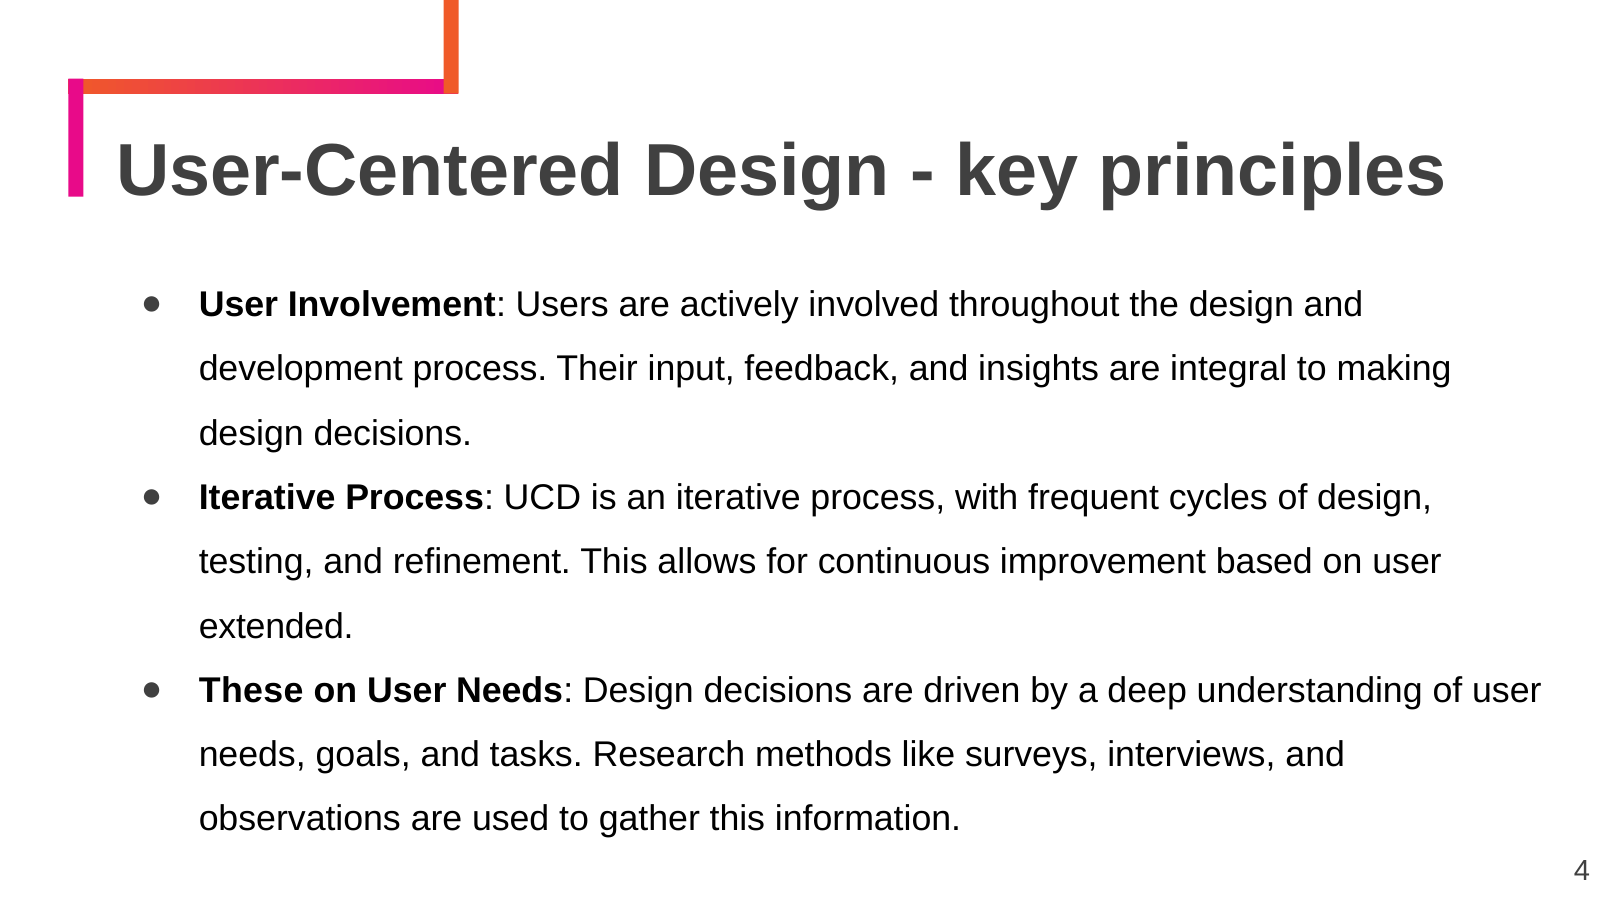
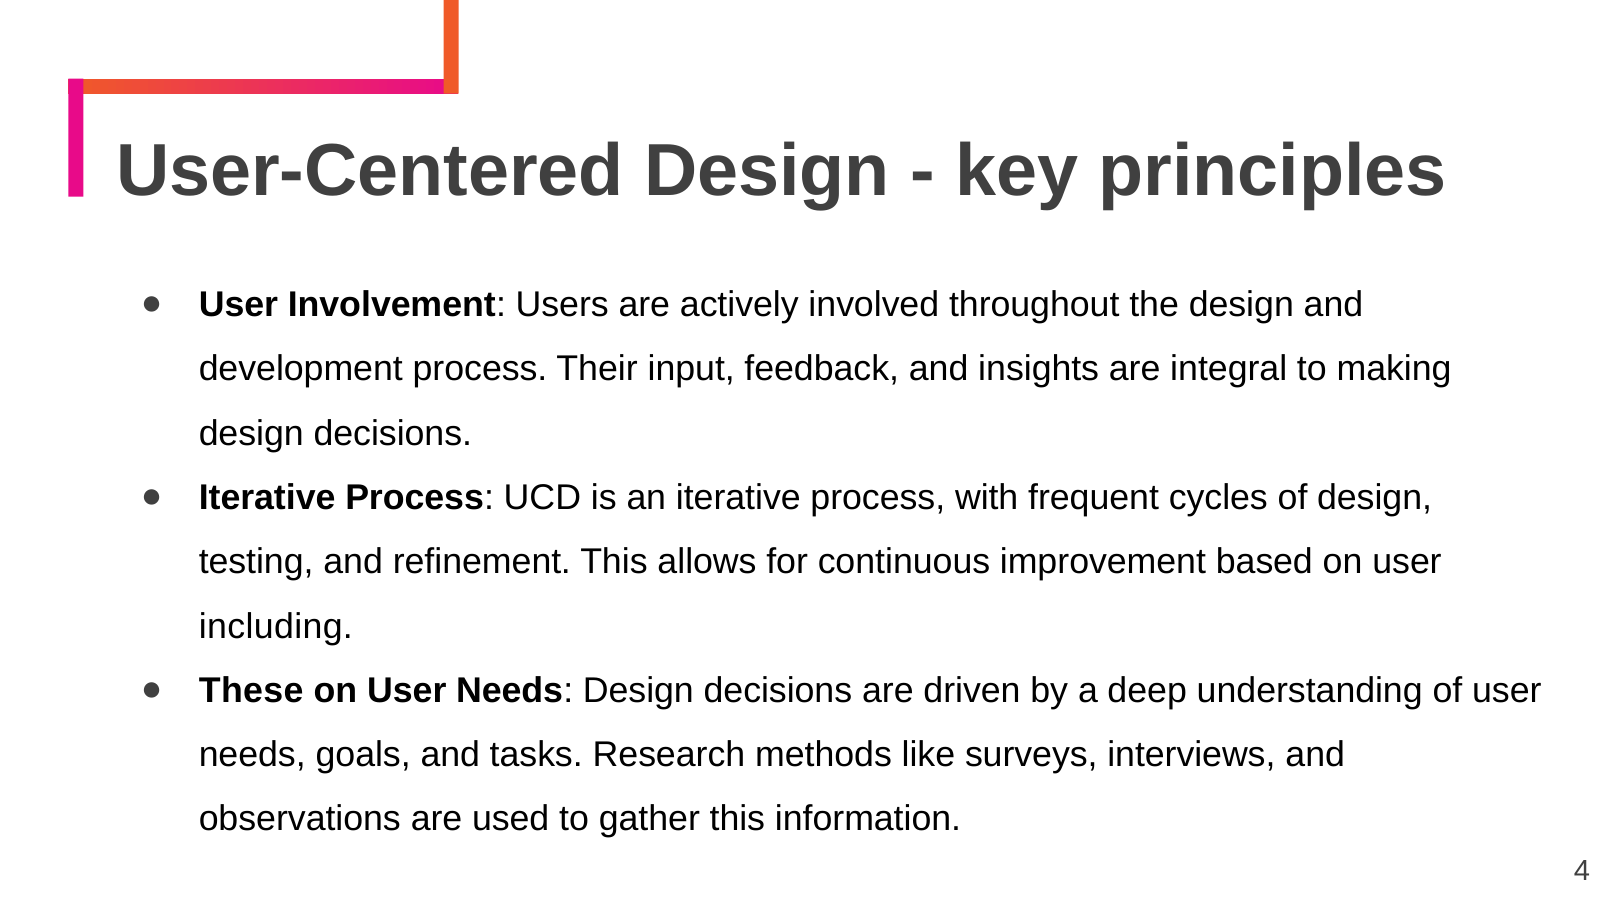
extended: extended -> including
